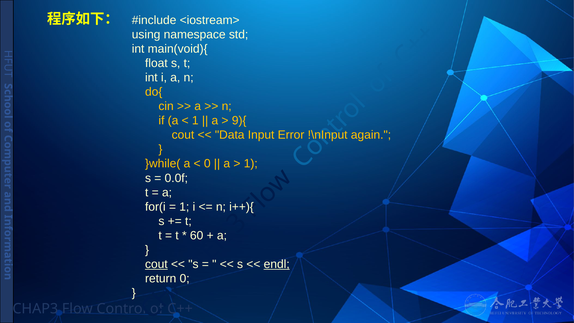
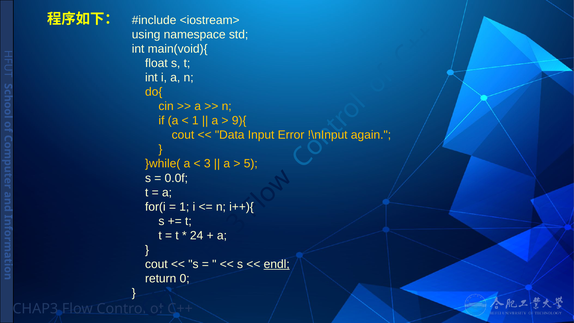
0 at (207, 164): 0 -> 3
1 at (251, 164): 1 -> 5
60: 60 -> 24
cout at (156, 264) underline: present -> none
